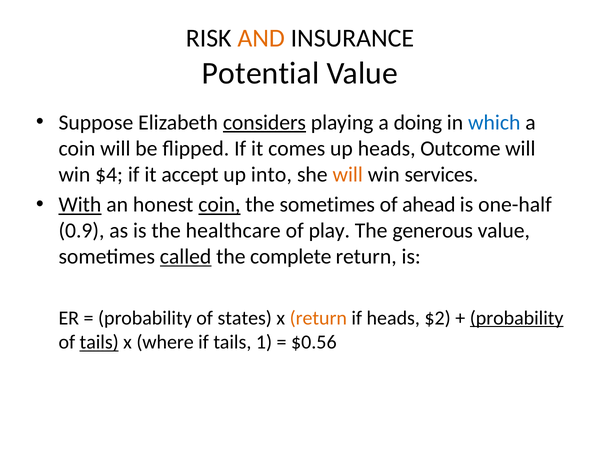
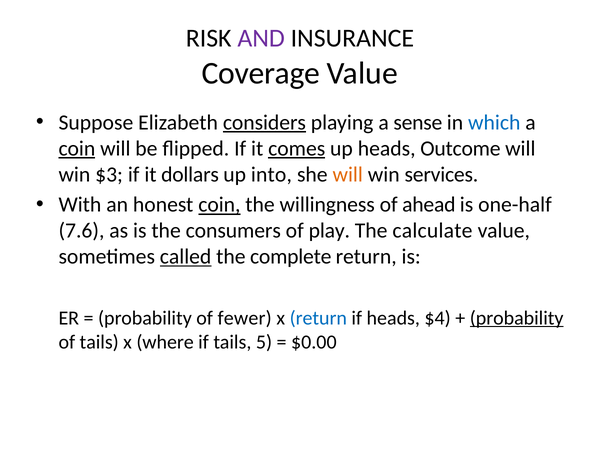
AND colour: orange -> purple
Potential: Potential -> Coverage
doing: doing -> sense
coin at (77, 148) underline: none -> present
comes underline: none -> present
$4: $4 -> $3
accept: accept -> dollars
With underline: present -> none
the sometimes: sometimes -> willingness
0.9: 0.9 -> 7.6
healthcare: healthcare -> consumers
generous: generous -> calculate
states: states -> fewer
return at (318, 318) colour: orange -> blue
$2: $2 -> $4
tails at (99, 342) underline: present -> none
1: 1 -> 5
$0.56: $0.56 -> $0.00
